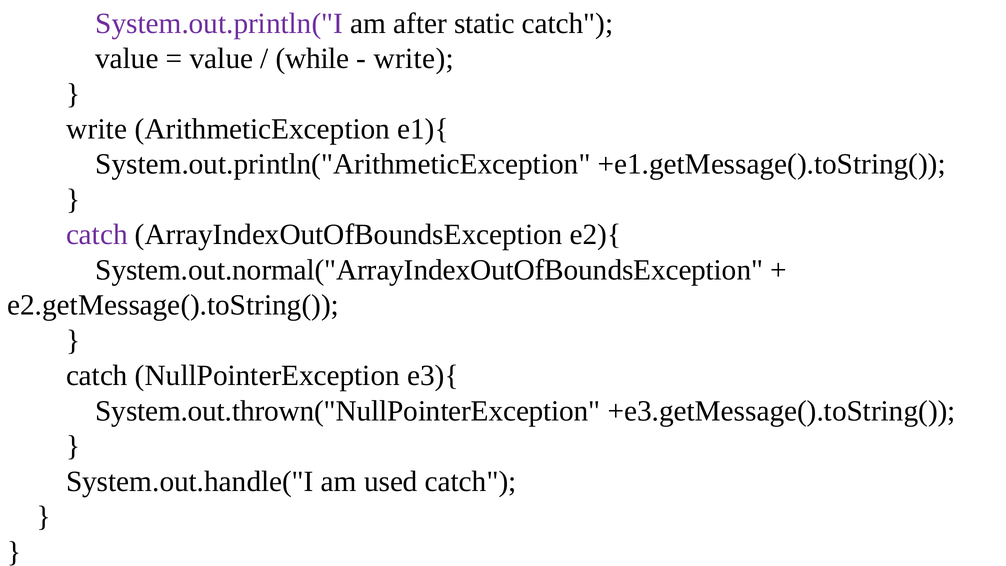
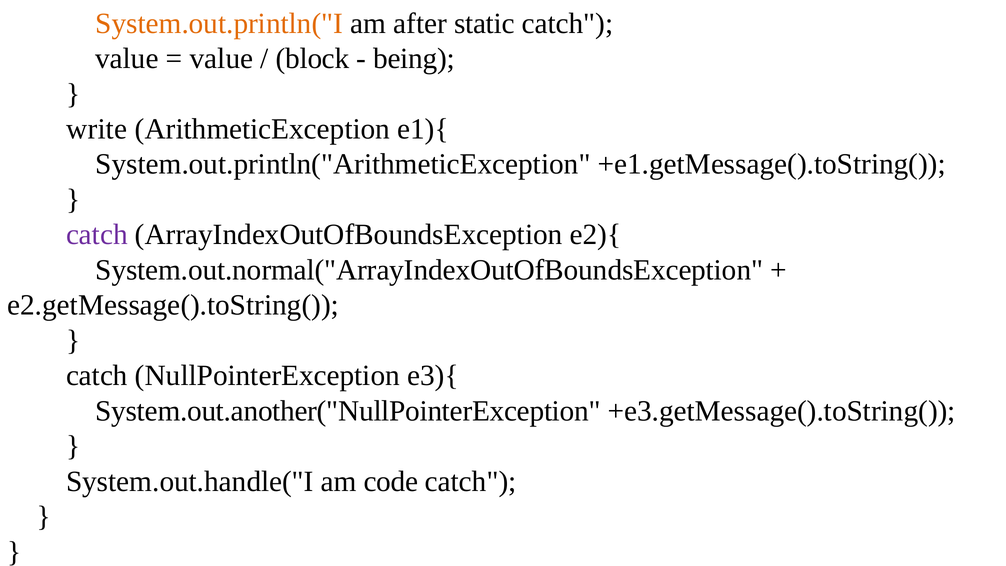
System.out.println("I colour: purple -> orange
while: while -> block
write at (414, 59): write -> being
System.out.thrown("NullPointerException: System.out.thrown("NullPointerException -> System.out.another("NullPointerException
used: used -> code
